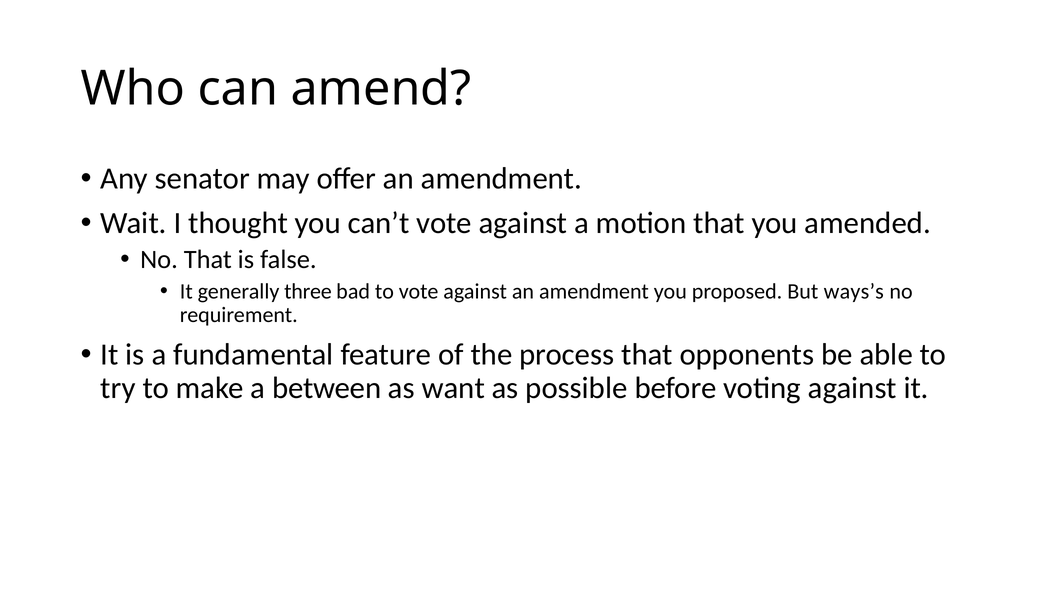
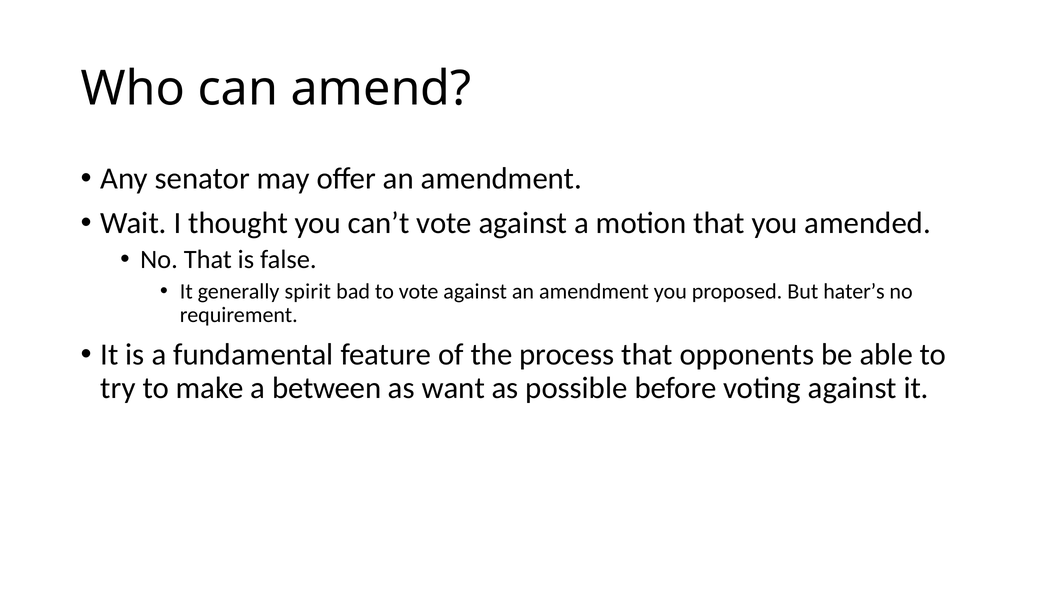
three: three -> spirit
ways’s: ways’s -> hater’s
